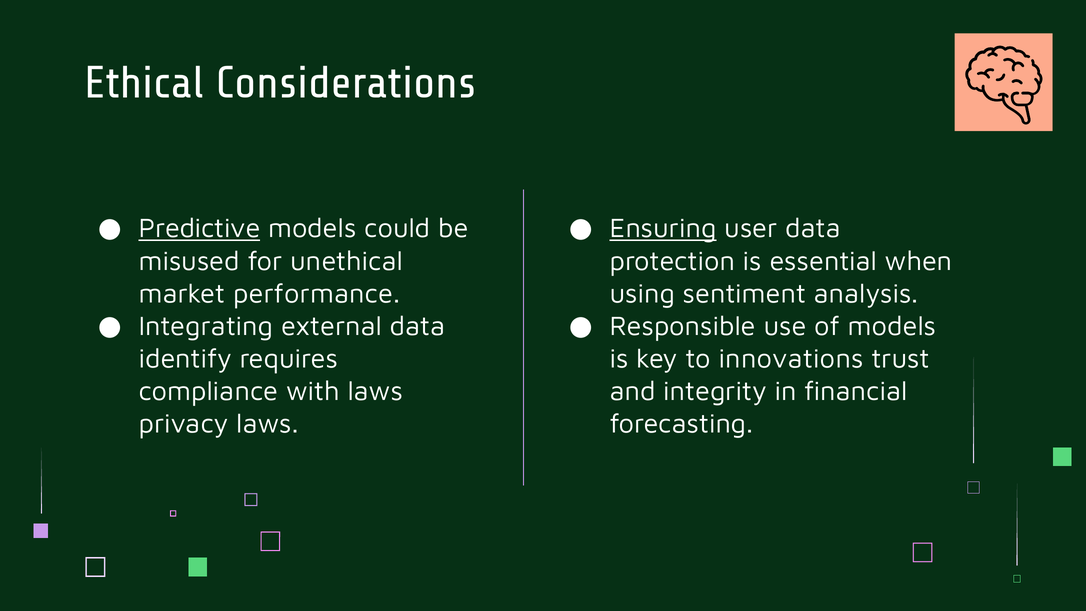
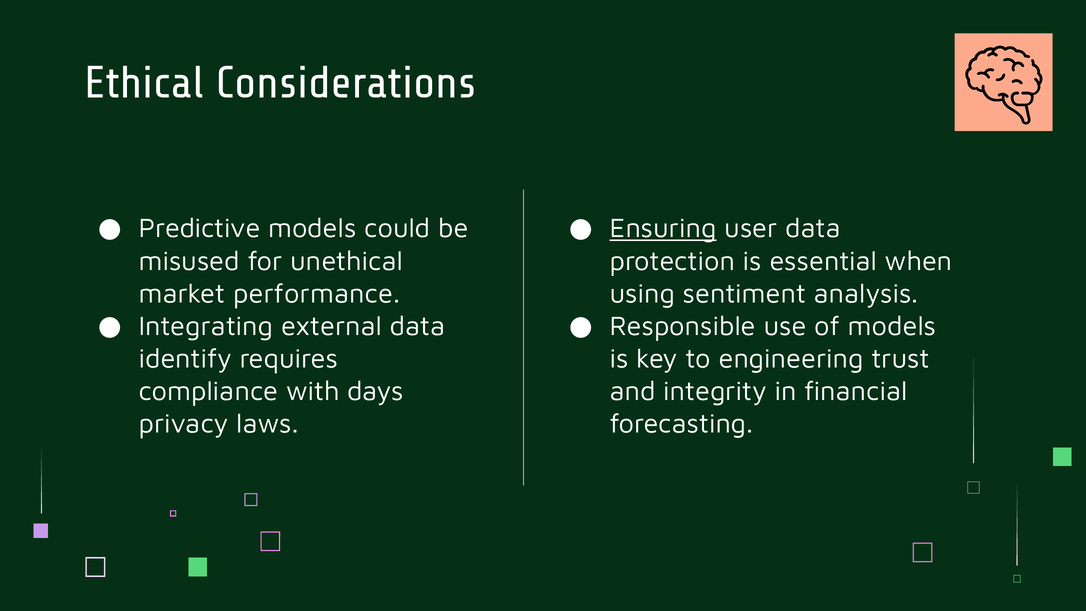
Predictive underline: present -> none
innovations: innovations -> engineering
with laws: laws -> days
